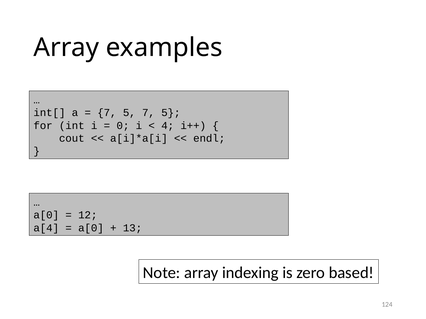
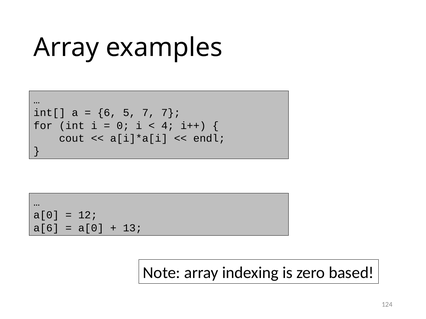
7 at (107, 113): 7 -> 6
5 7 5: 5 -> 7
a[4: a[4 -> a[6
